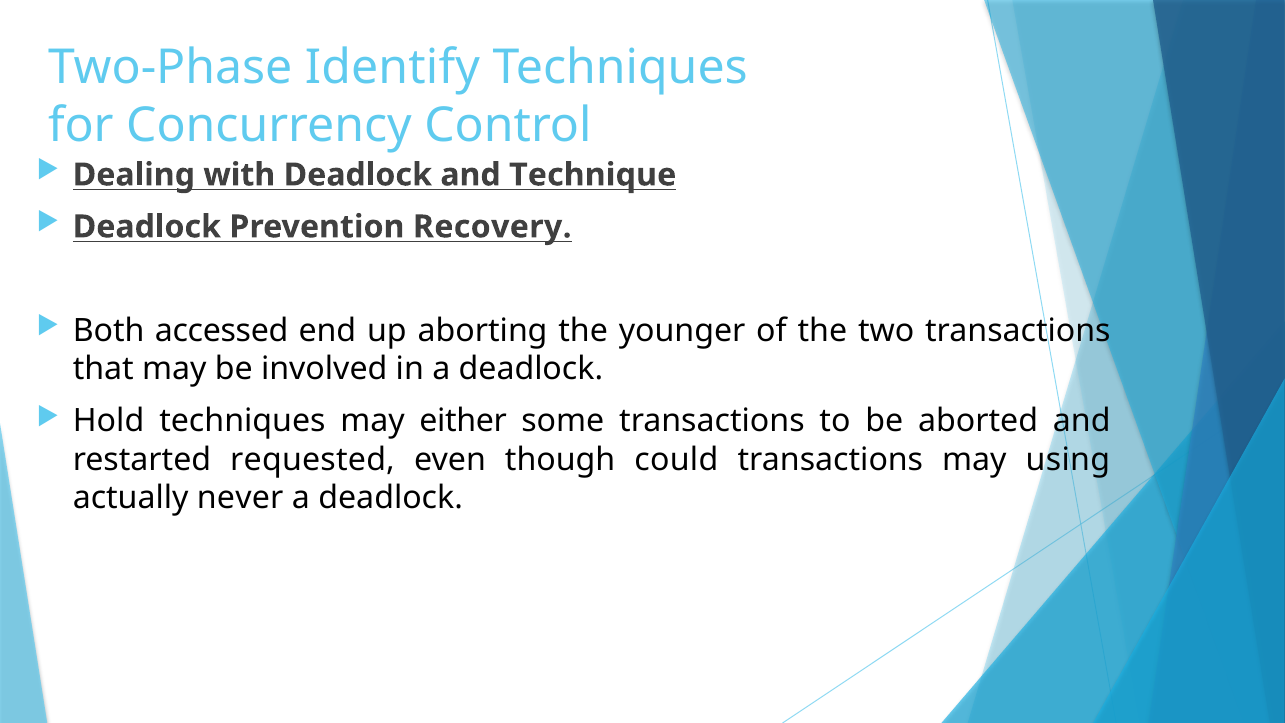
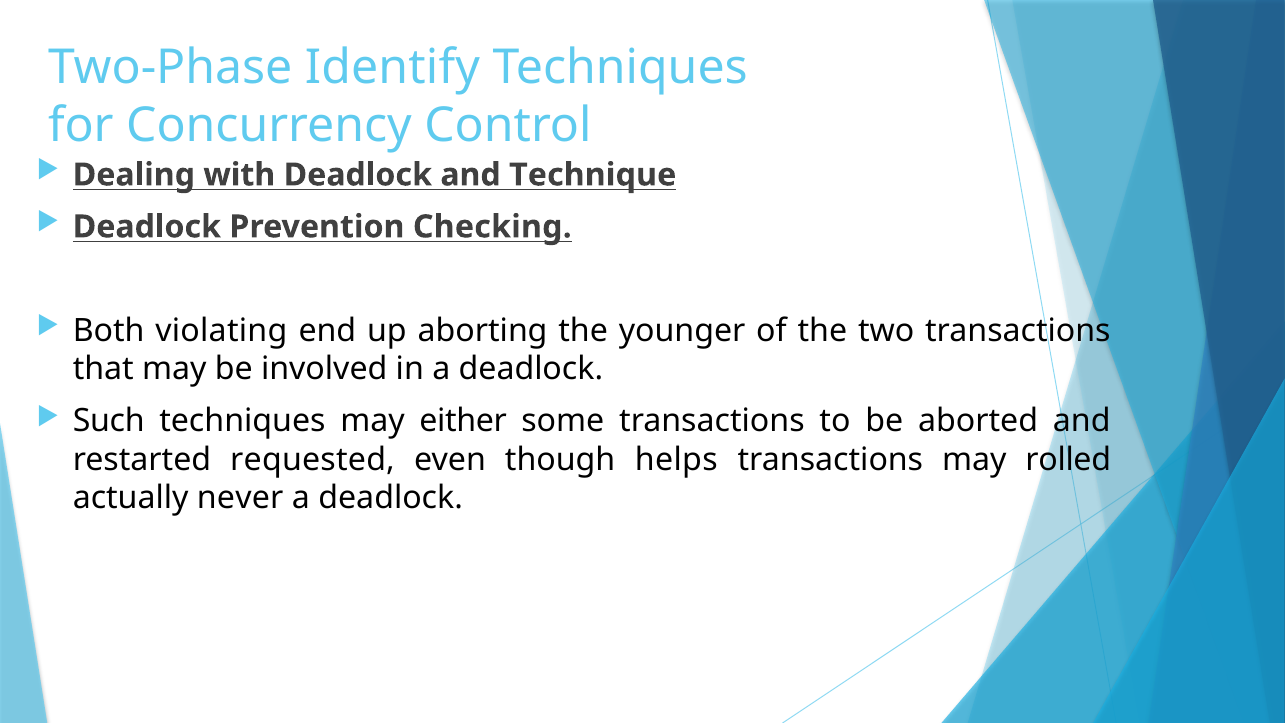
Recovery: Recovery -> Checking
accessed: accessed -> violating
Hold: Hold -> Such
could: could -> helps
using: using -> rolled
